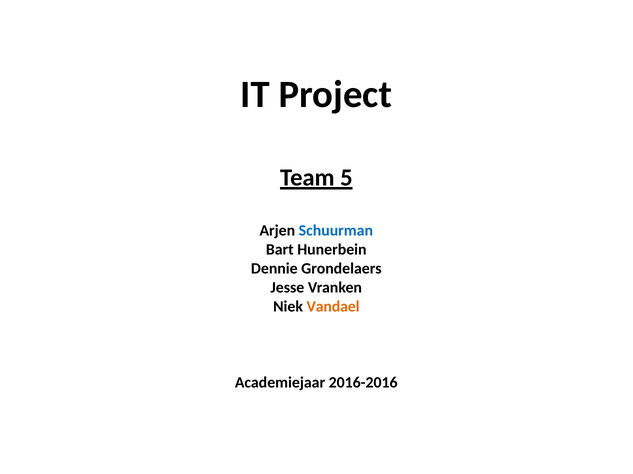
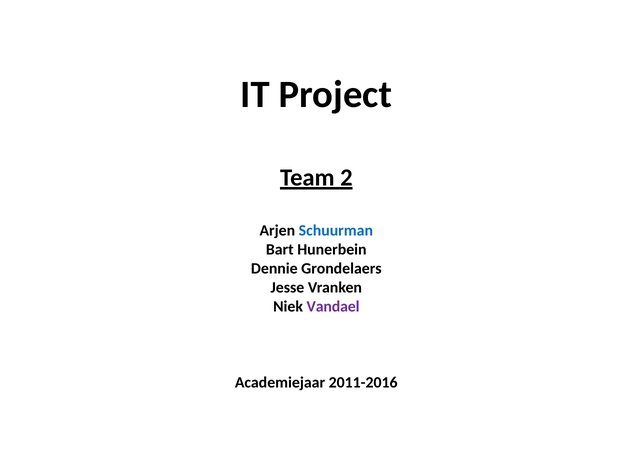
5: 5 -> 2
Vandael colour: orange -> purple
2016-2016: 2016-2016 -> 2011-2016
